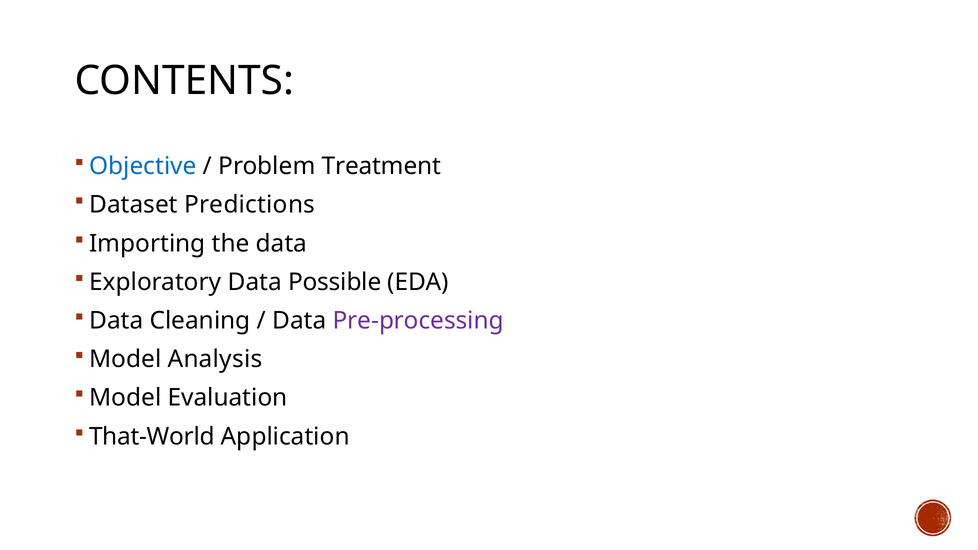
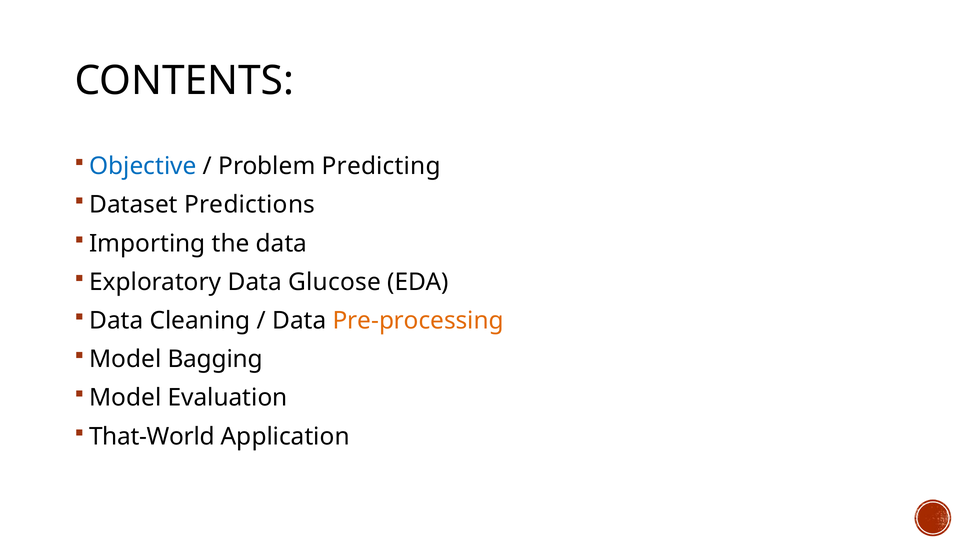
Treatment: Treatment -> Predicting
Possible: Possible -> Glucose
Pre-processing colour: purple -> orange
Analysis: Analysis -> Bagging
